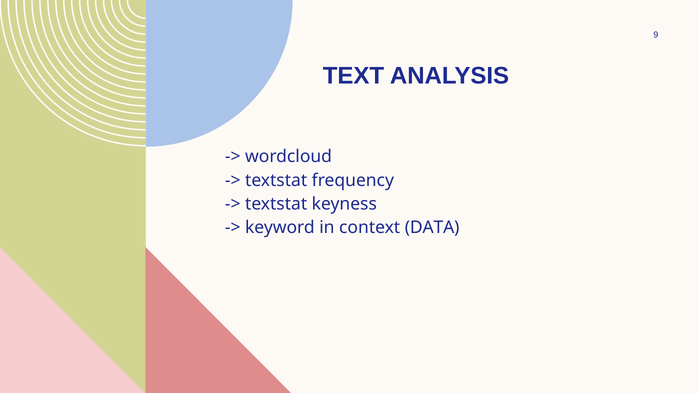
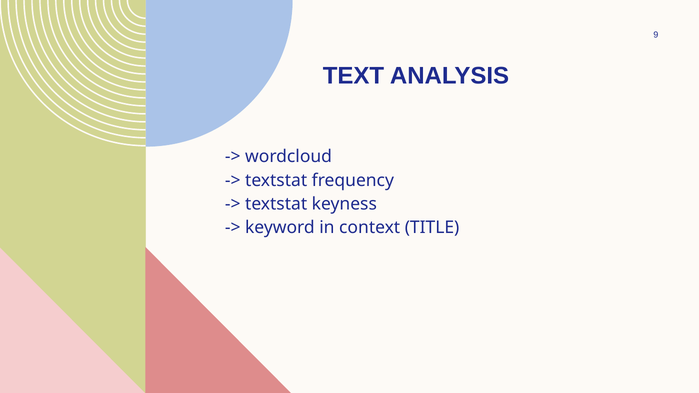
DATA: DATA -> TITLE
